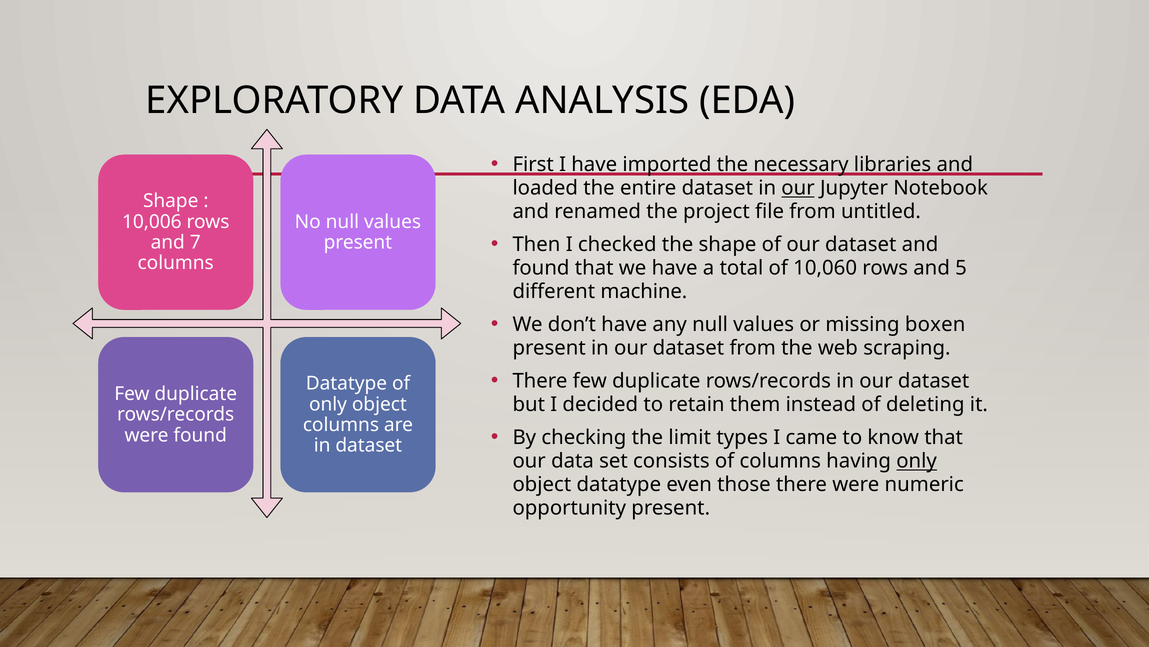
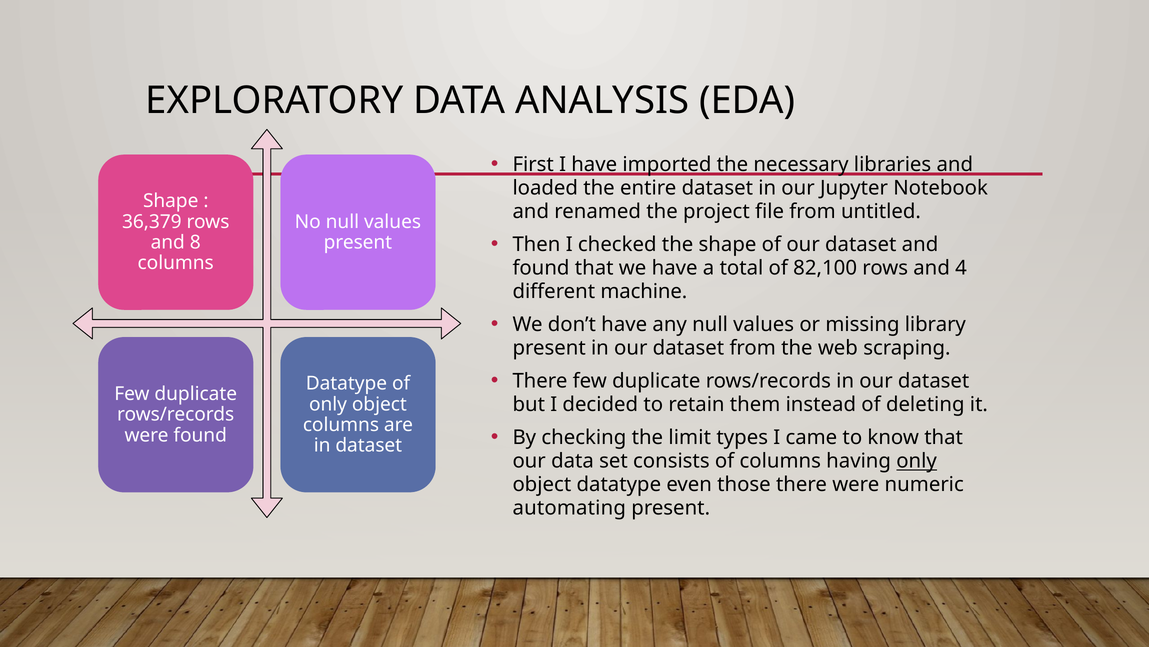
our at (798, 188) underline: present -> none
10,006: 10,006 -> 36,379
7: 7 -> 8
10,060: 10,060 -> 82,100
5: 5 -> 4
boxen: boxen -> library
opportunity: opportunity -> automating
